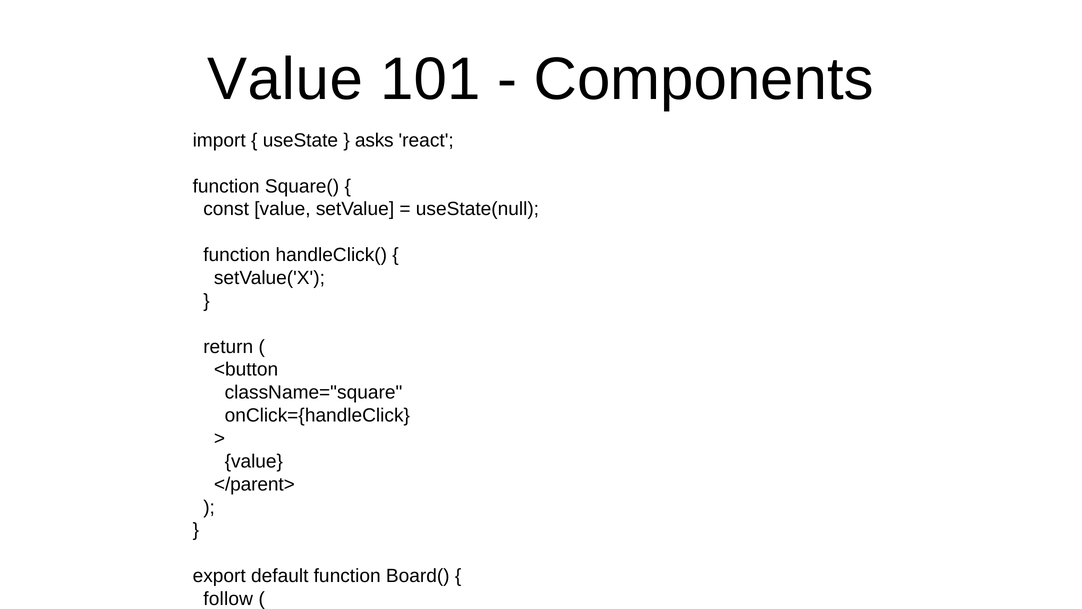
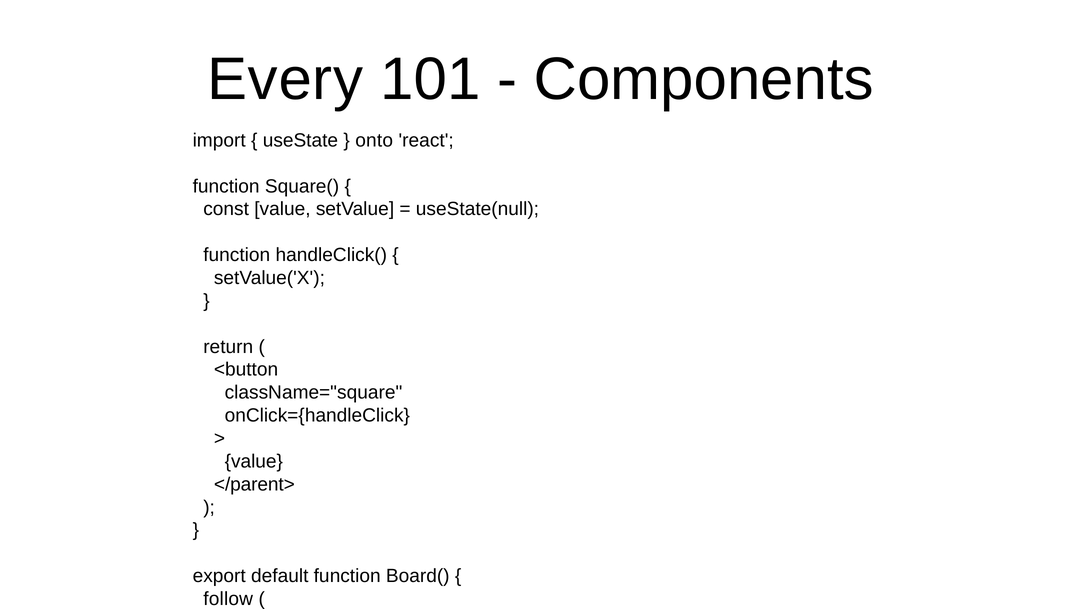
Value at (285, 79): Value -> Every
asks: asks -> onto
